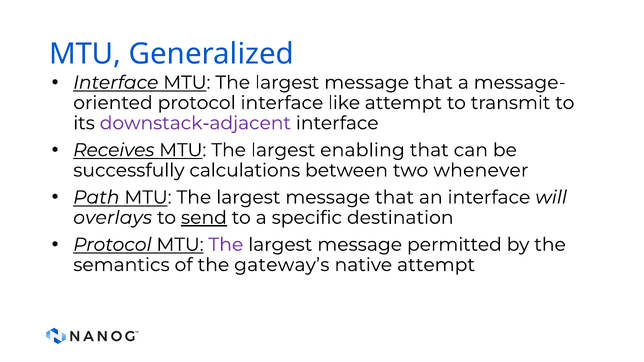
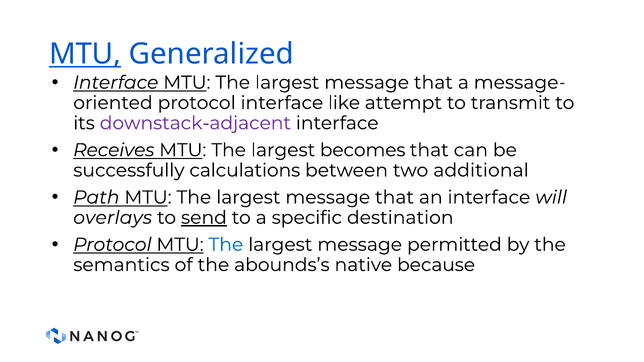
MTU at (85, 54) underline: none -> present
enabling: enabling -> becomes
whenever: whenever -> additional
The at (226, 245) colour: purple -> blue
gateway’s: gateway’s -> abounds’s
native attempt: attempt -> because
